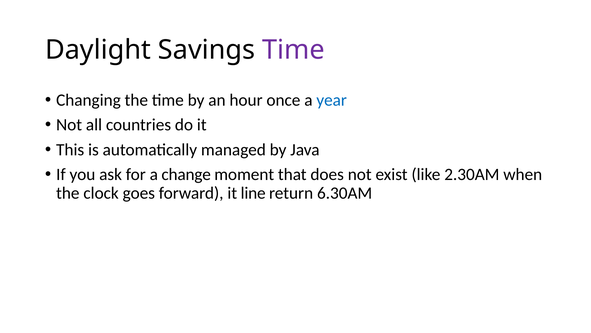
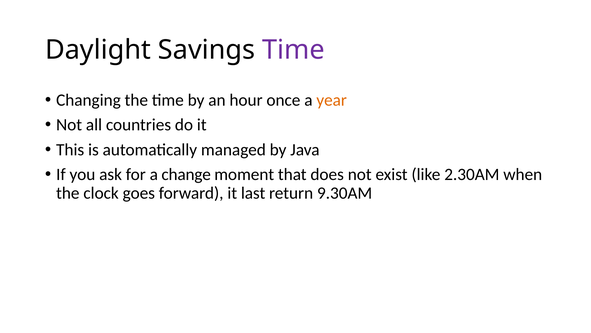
year colour: blue -> orange
line: line -> last
6.30AM: 6.30AM -> 9.30AM
